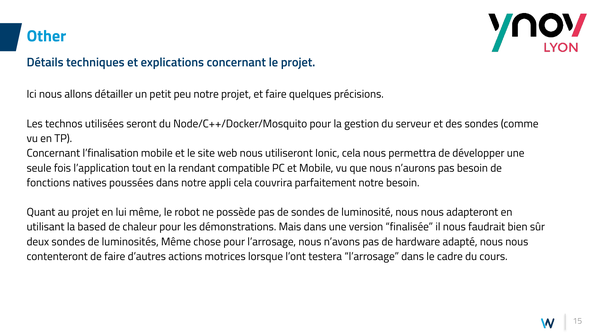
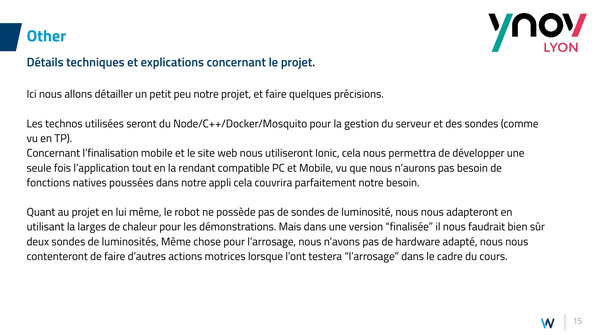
based: based -> larges
